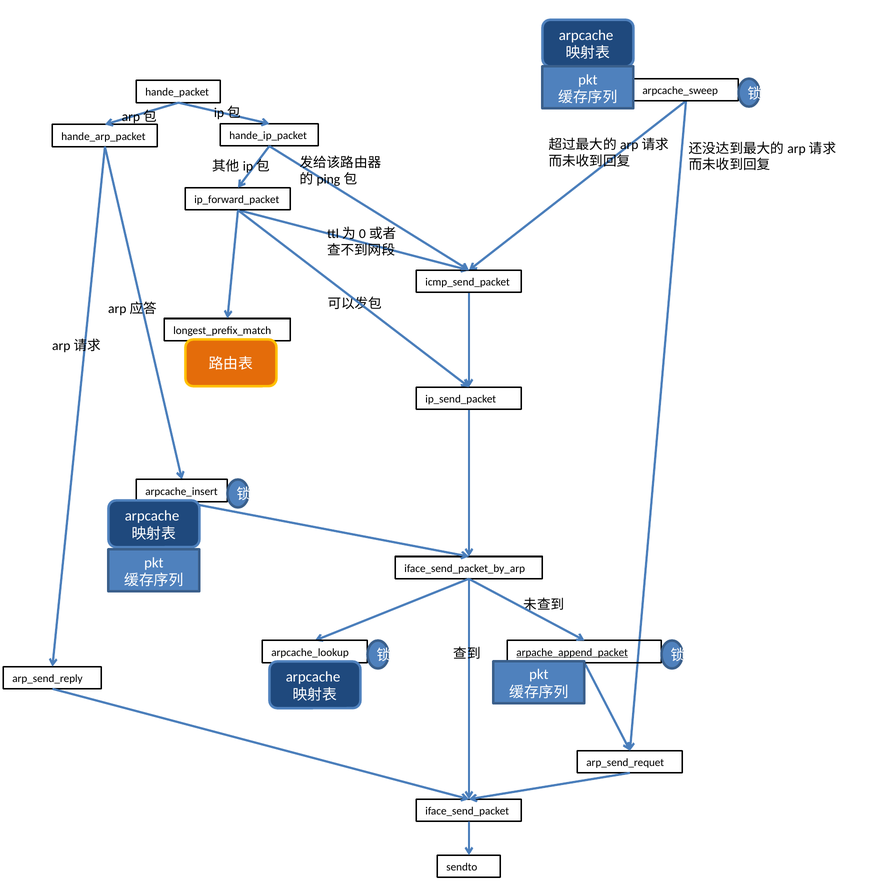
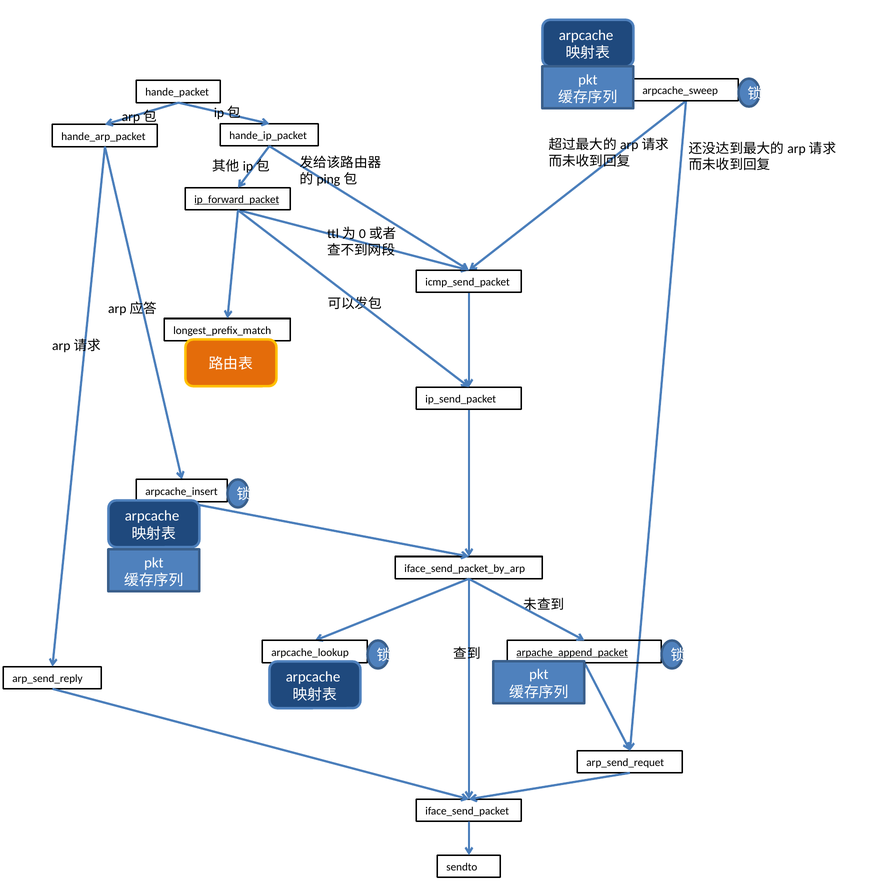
ip_forward_packet underline: none -> present
